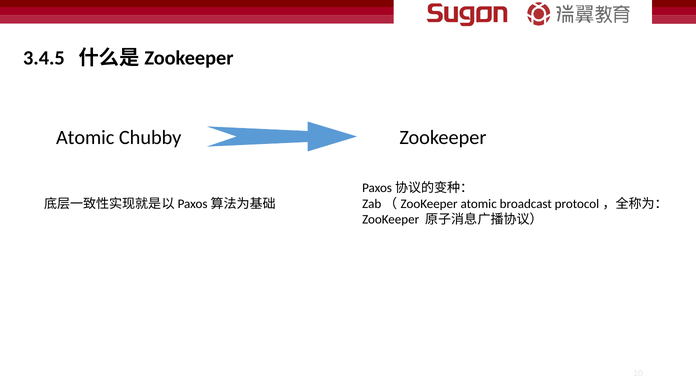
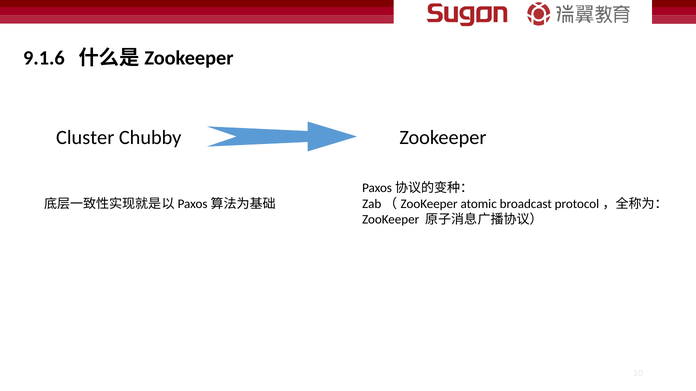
3.4.5: 3.4.5 -> 9.1.6
Atomic at (85, 138): Atomic -> Cluster
